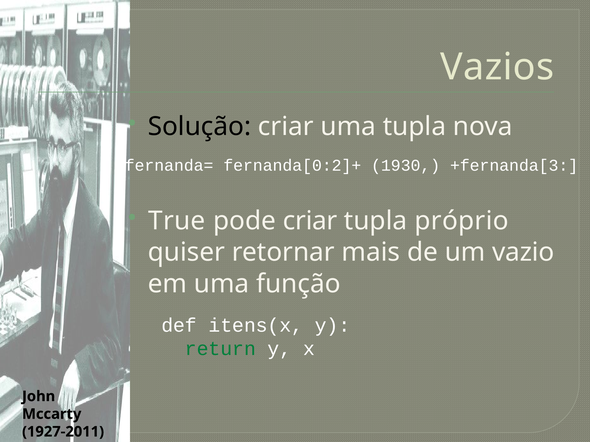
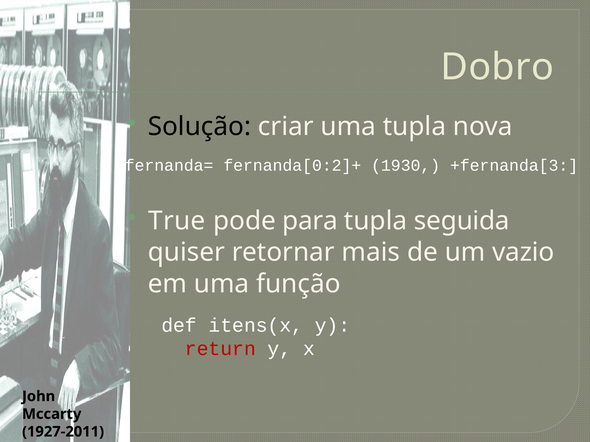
Vazios: Vazios -> Dobro
pode criar: criar -> para
próprio: próprio -> seguida
return colour: green -> red
